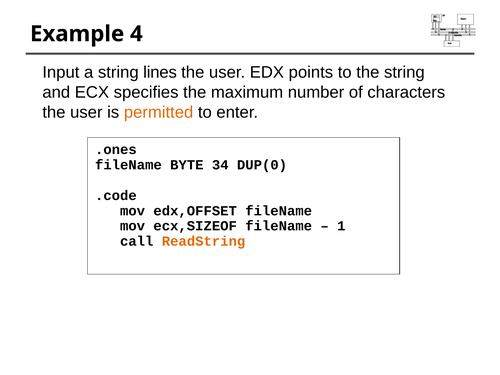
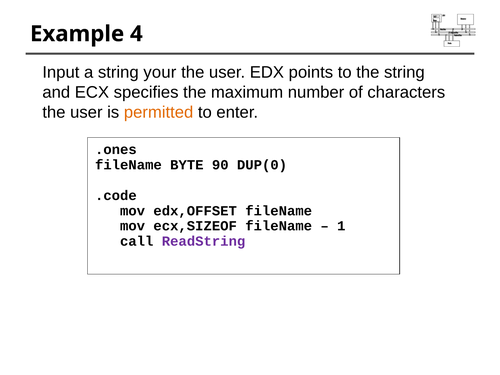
lines: lines -> your
34: 34 -> 90
ReadString colour: orange -> purple
